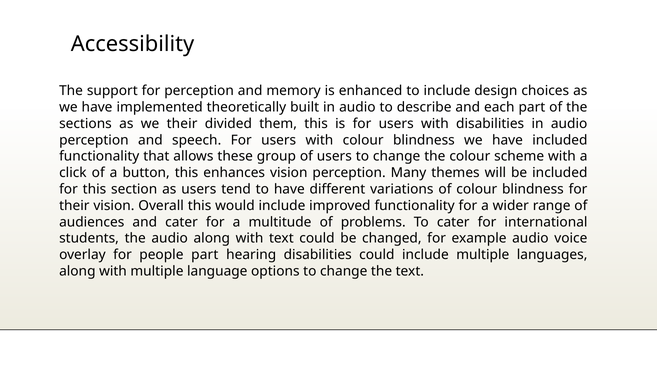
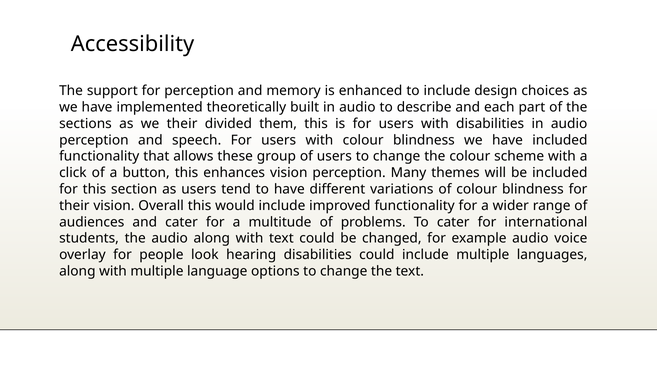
people part: part -> look
